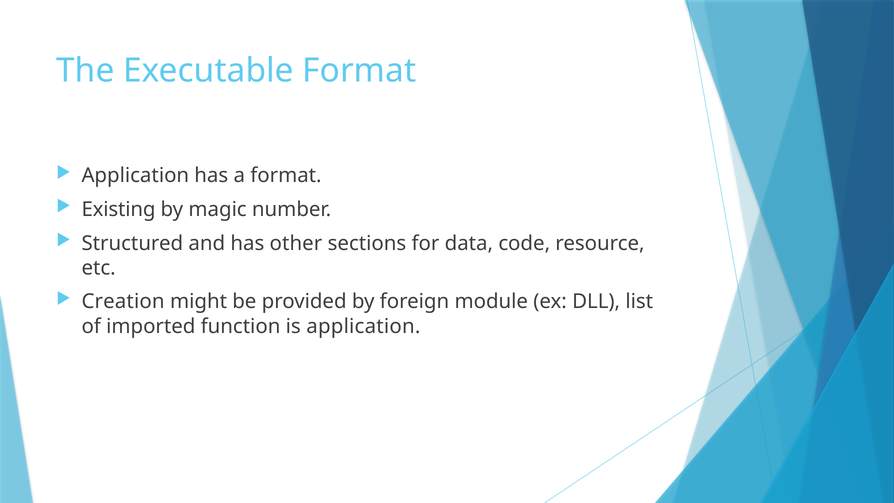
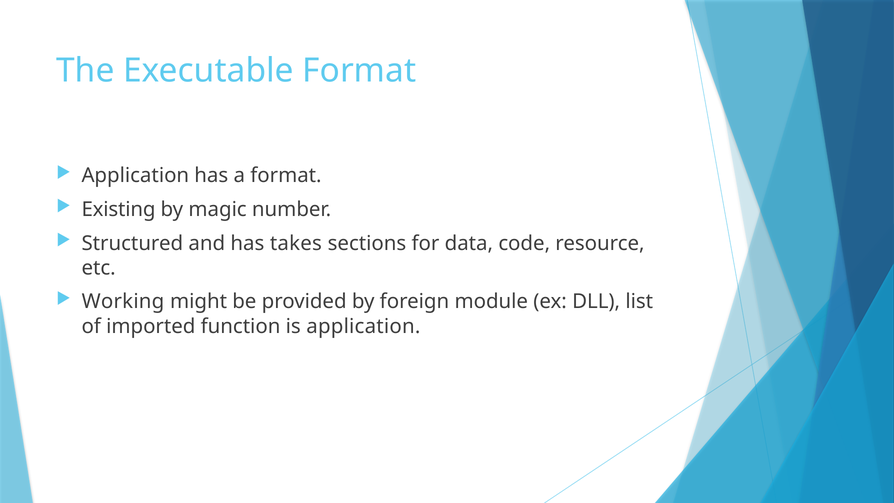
other: other -> takes
Creation: Creation -> Working
